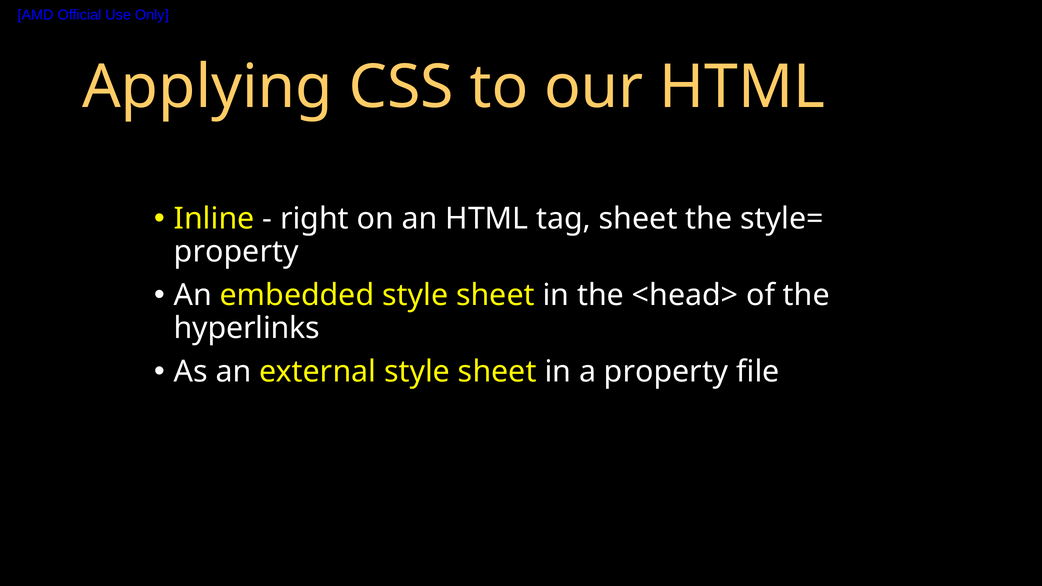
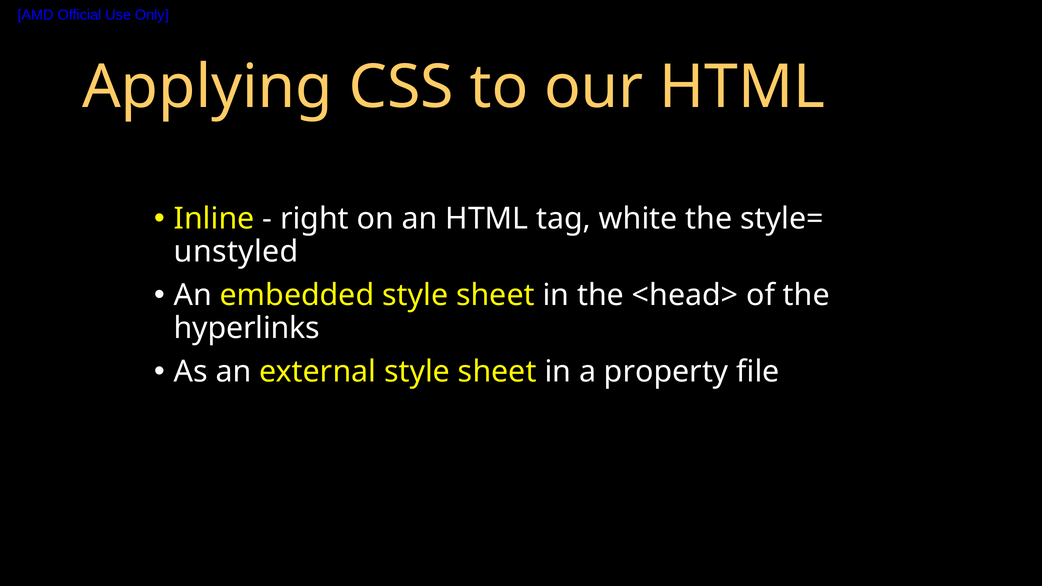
tag sheet: sheet -> white
property at (236, 252): property -> unstyled
